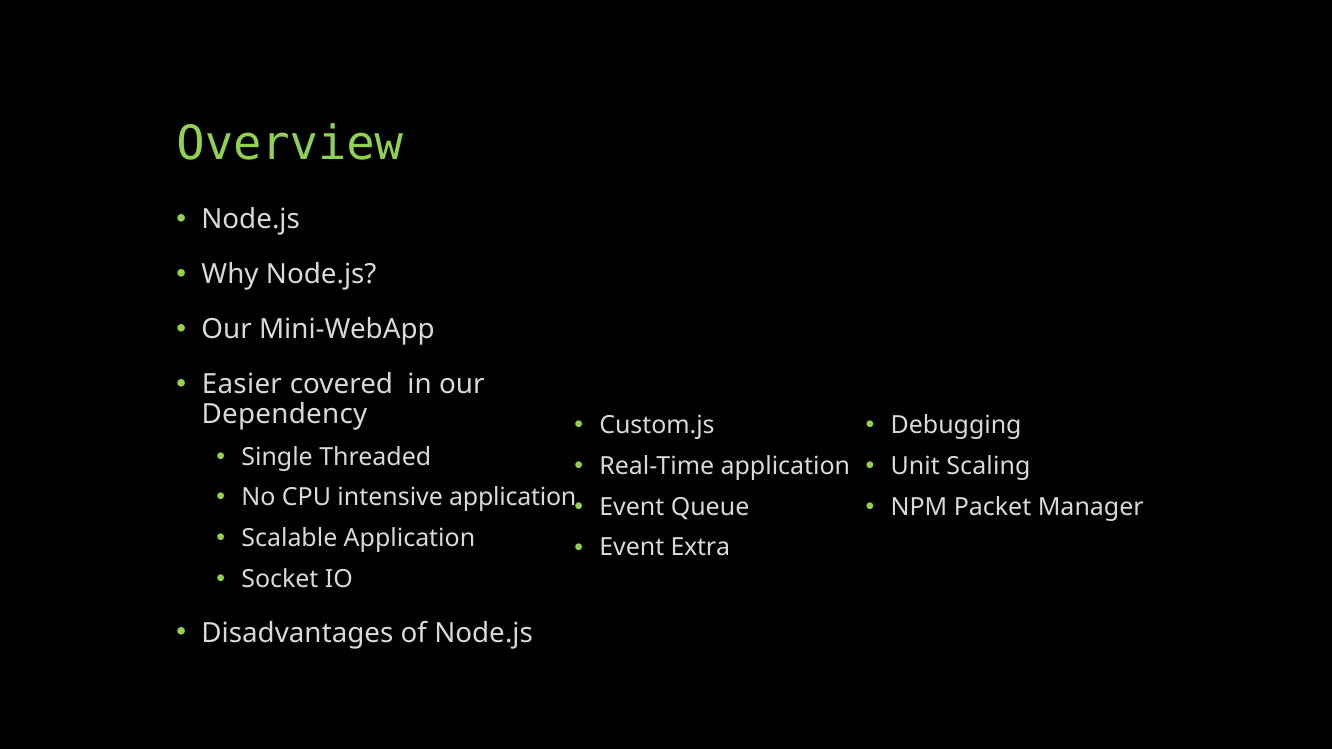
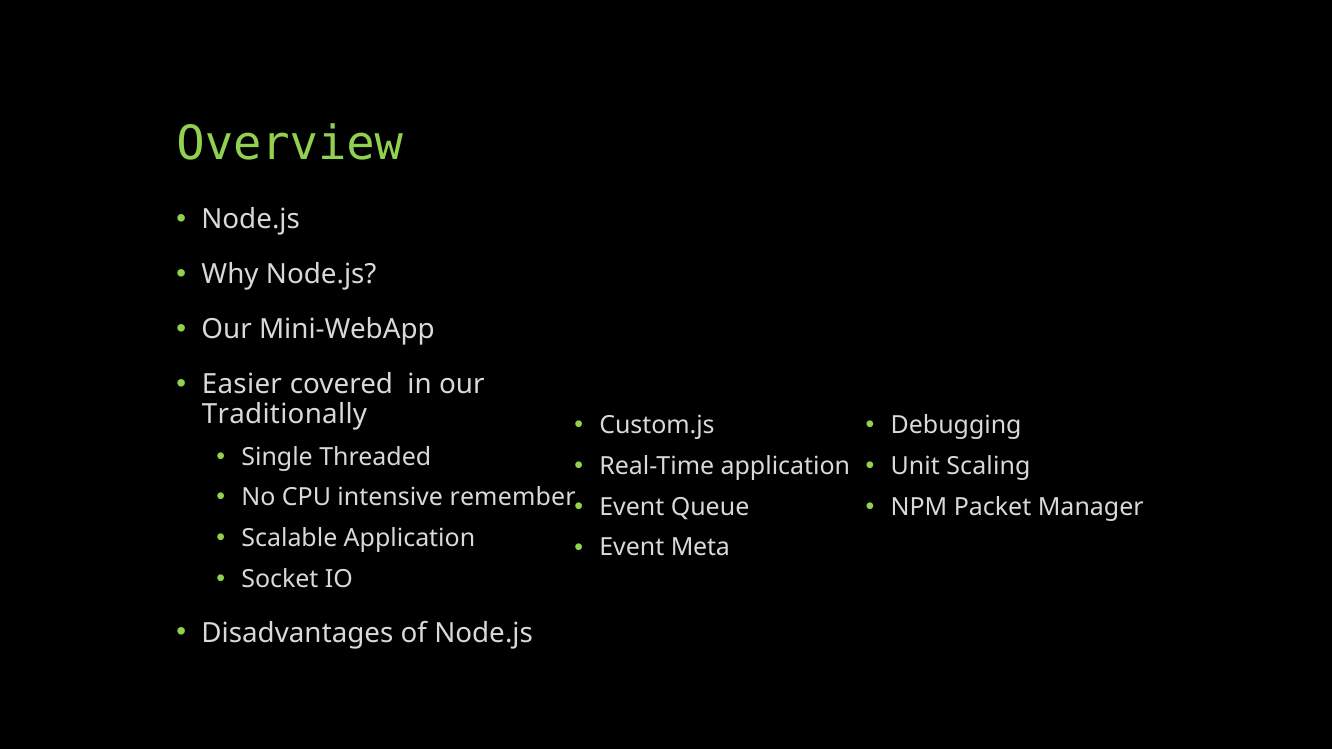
Dependency: Dependency -> Traditionally
intensive application: application -> remember
Extra: Extra -> Meta
